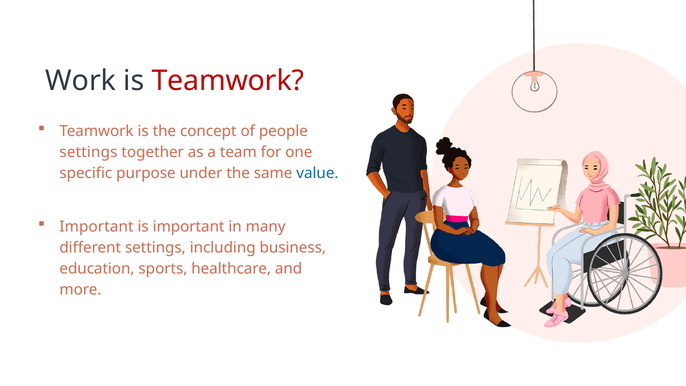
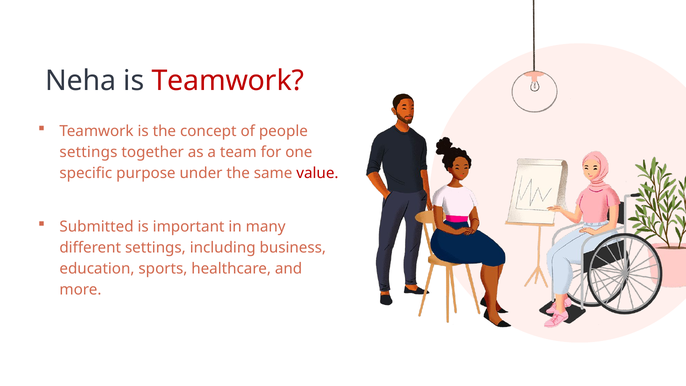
Work: Work -> Neha
value colour: blue -> red
Important at (96, 227): Important -> Submitted
